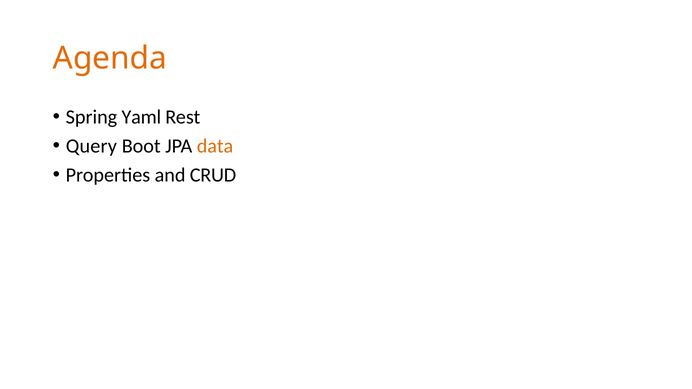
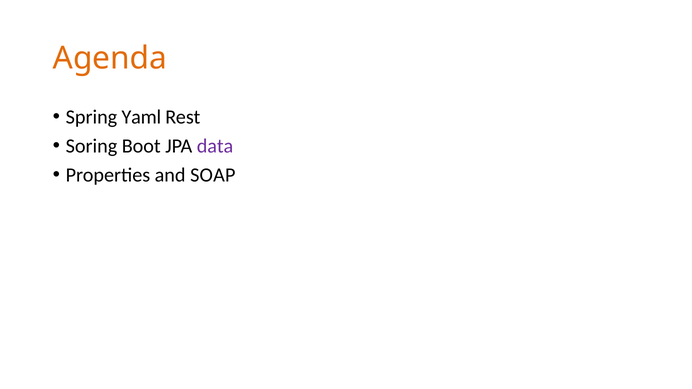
Query: Query -> Soring
data colour: orange -> purple
CRUD: CRUD -> SOAP
